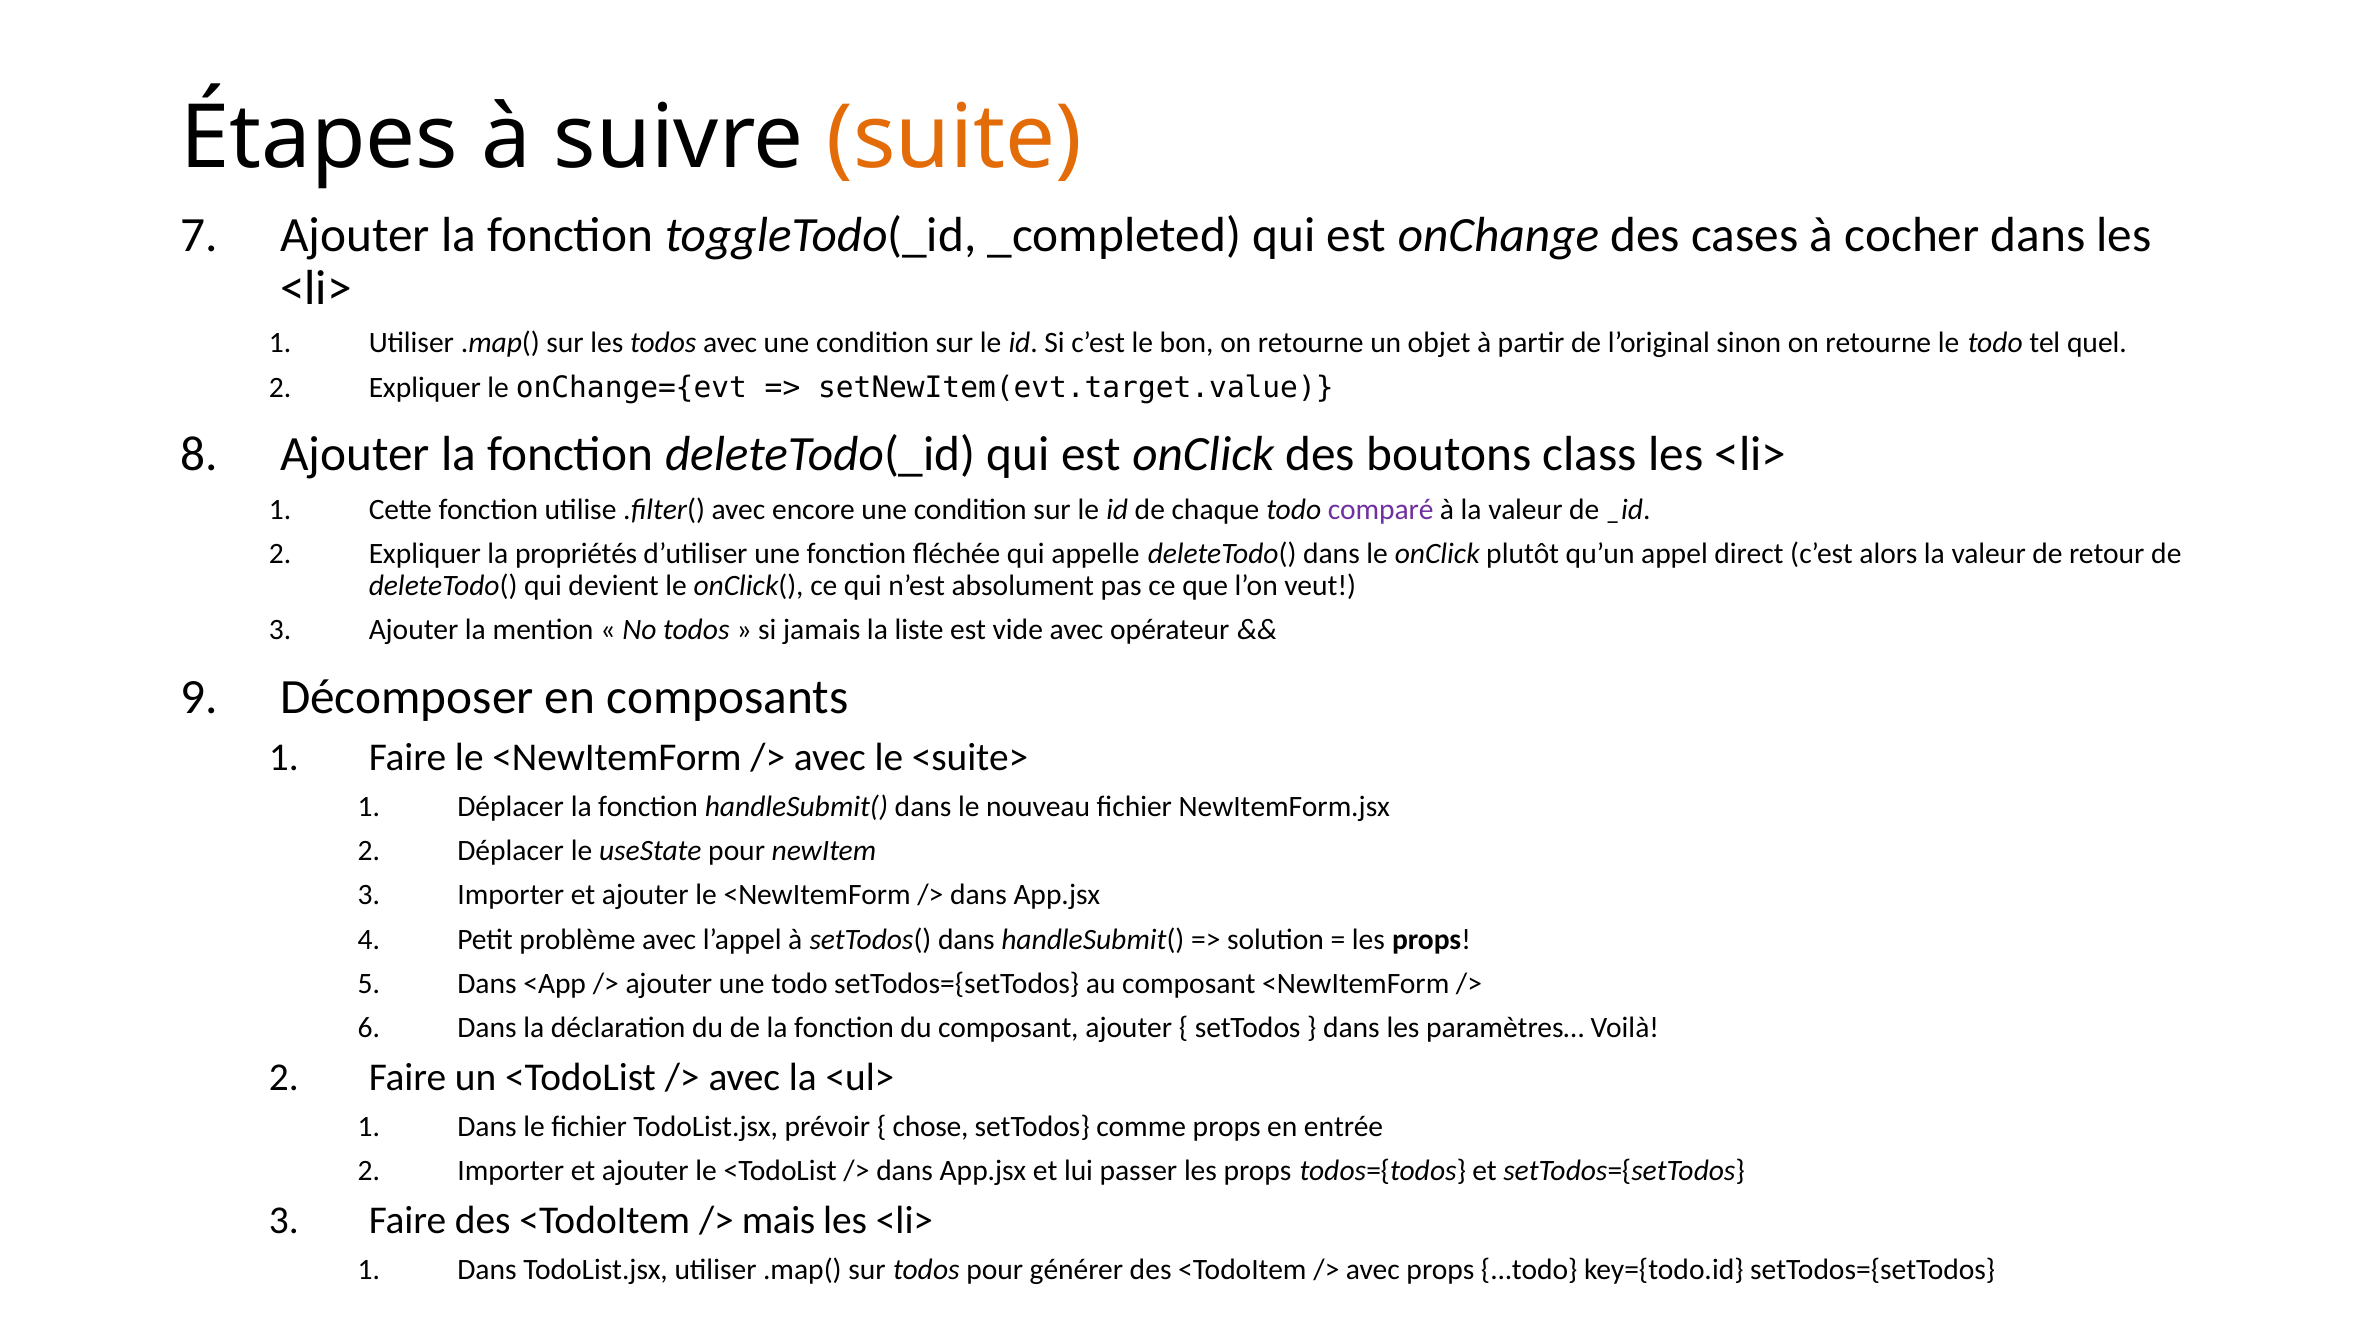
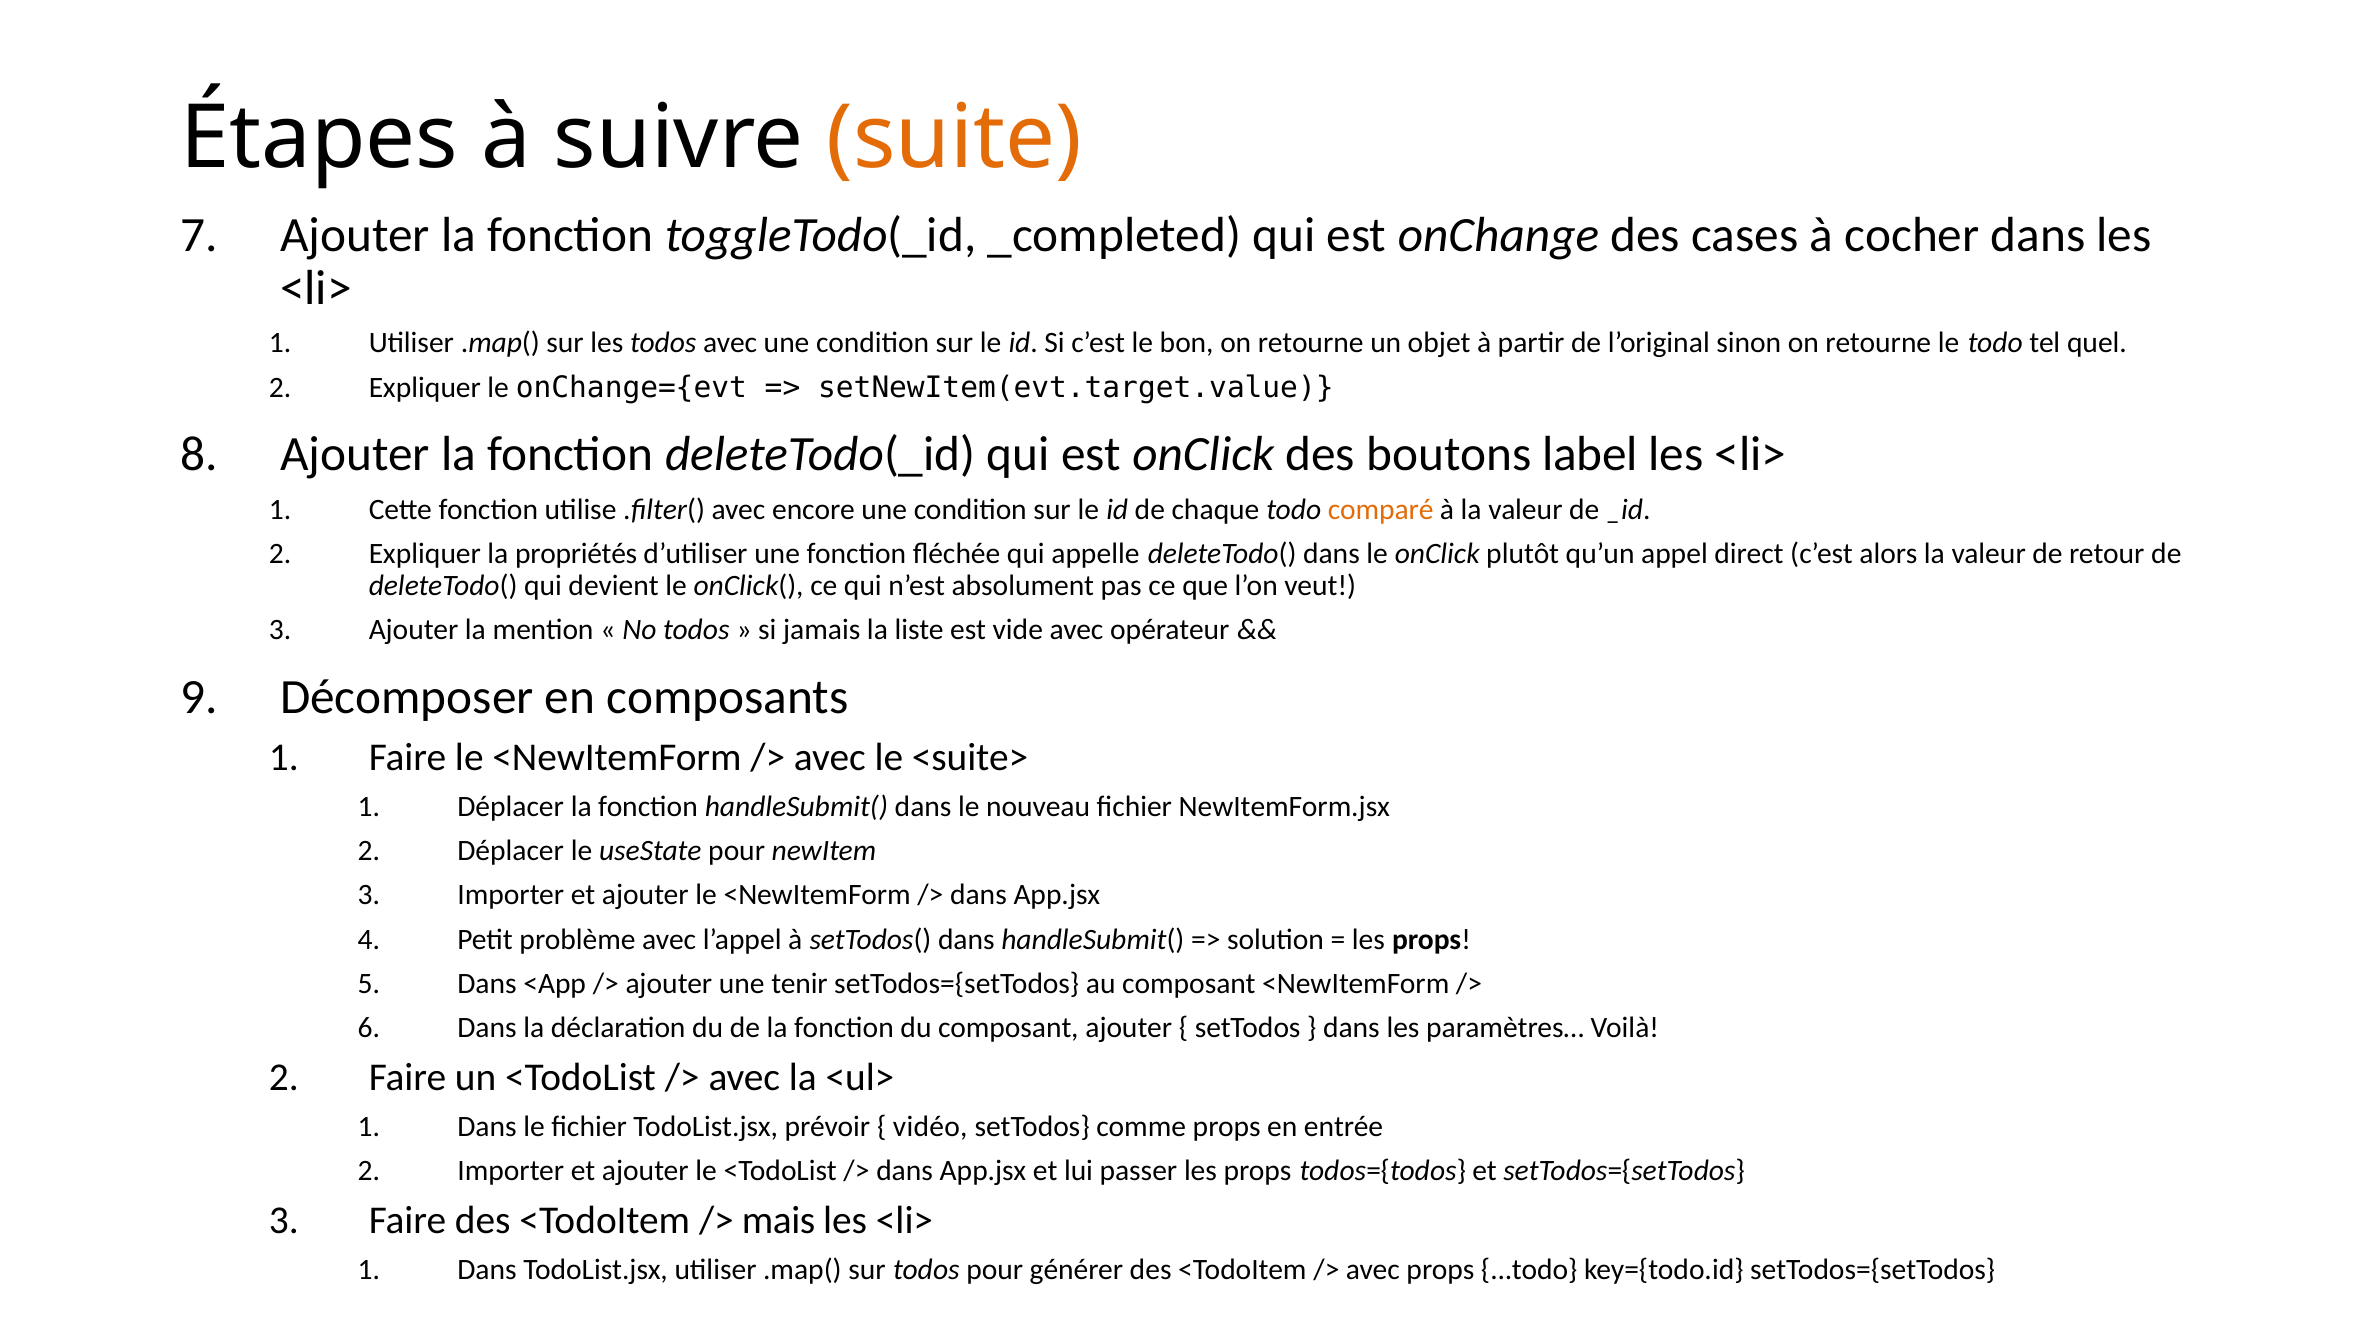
class: class -> label
comparé colour: purple -> orange
une todo: todo -> tenir
chose: chose -> vidéo
